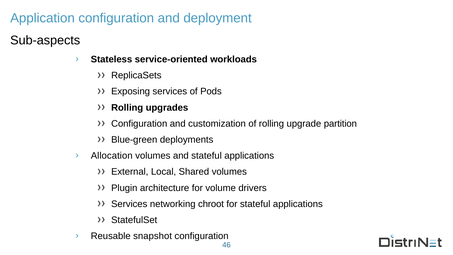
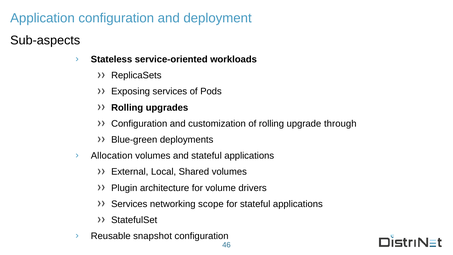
partition: partition -> through
chroot: chroot -> scope
